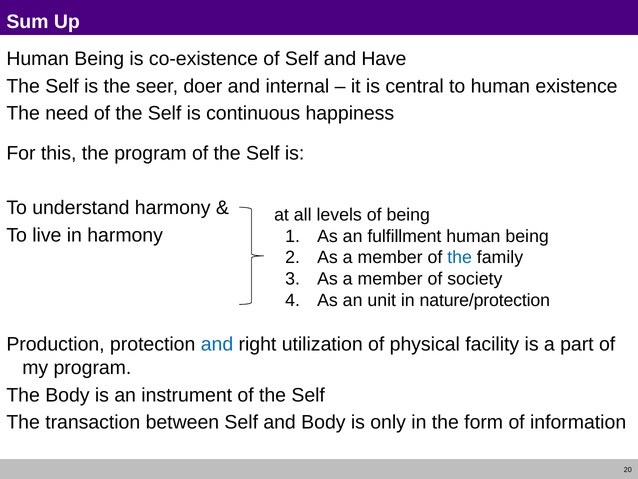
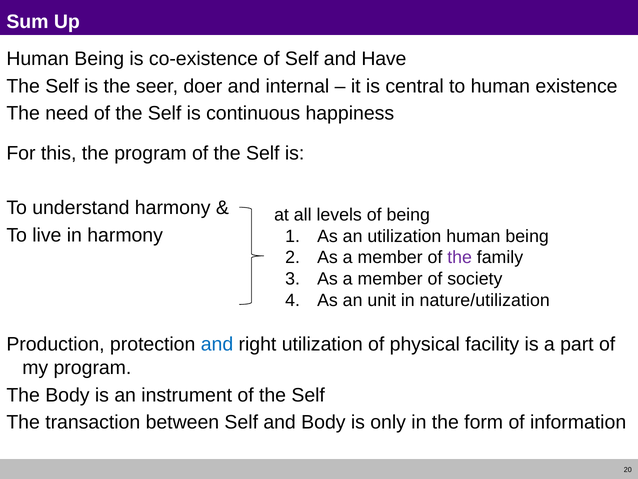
an fulfillment: fulfillment -> utilization
the at (460, 257) colour: blue -> purple
nature/protection: nature/protection -> nature/utilization
